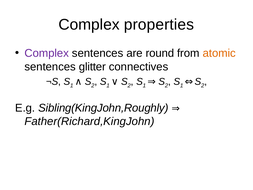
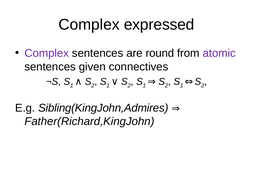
properties: properties -> expressed
atomic colour: orange -> purple
glitter: glitter -> given
Sibling(KingJohn,Roughly: Sibling(KingJohn,Roughly -> Sibling(KingJohn,Admires
